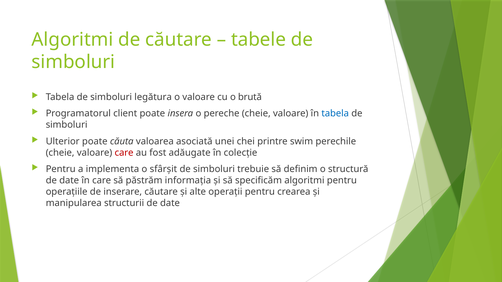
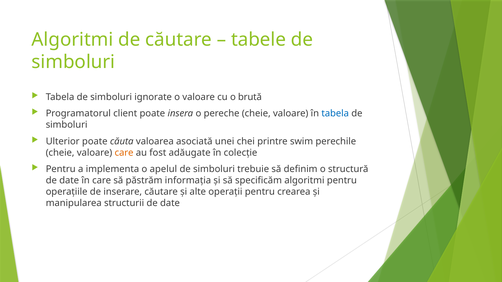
legătura: legătura -> ignorate
care at (124, 153) colour: red -> orange
sfârșit: sfârșit -> apelul
